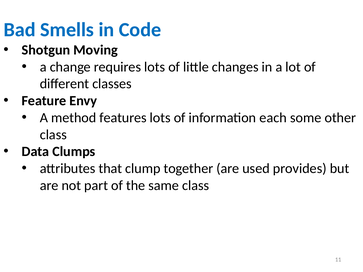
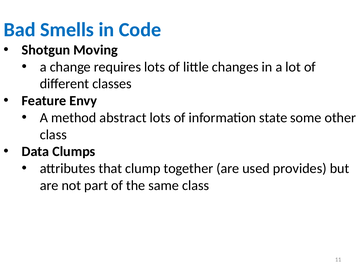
features: features -> abstract
each: each -> state
